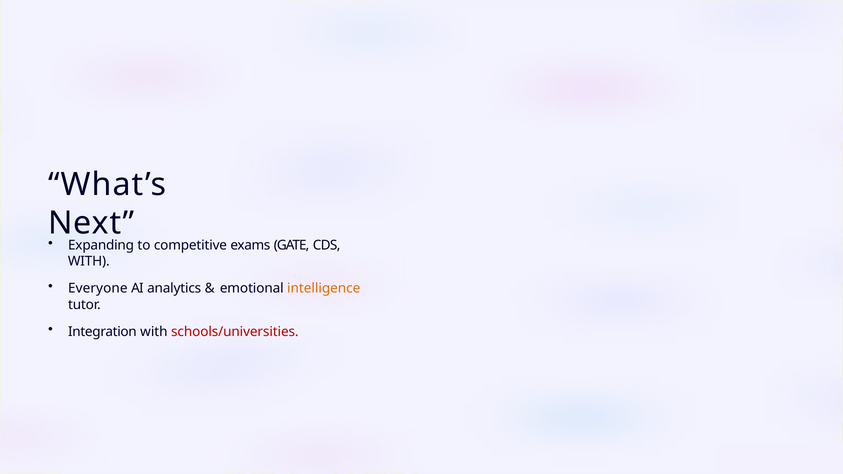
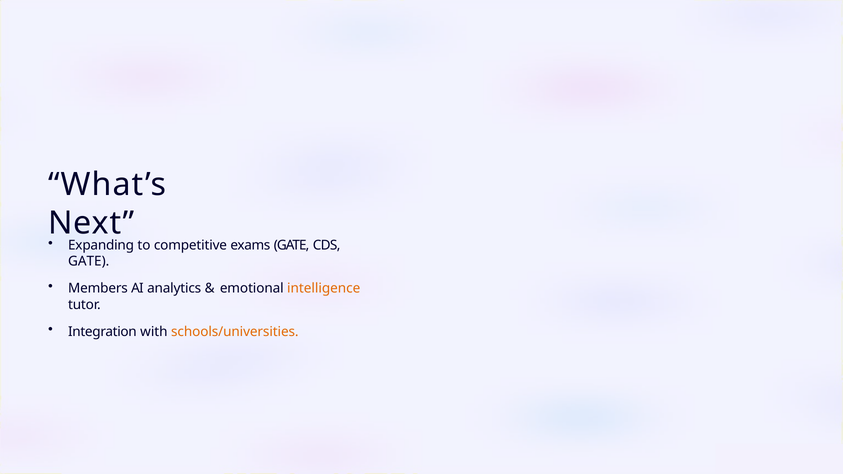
WITH at (89, 262): WITH -> GATE
Everyone: Everyone -> Members
schools/universities colour: red -> orange
